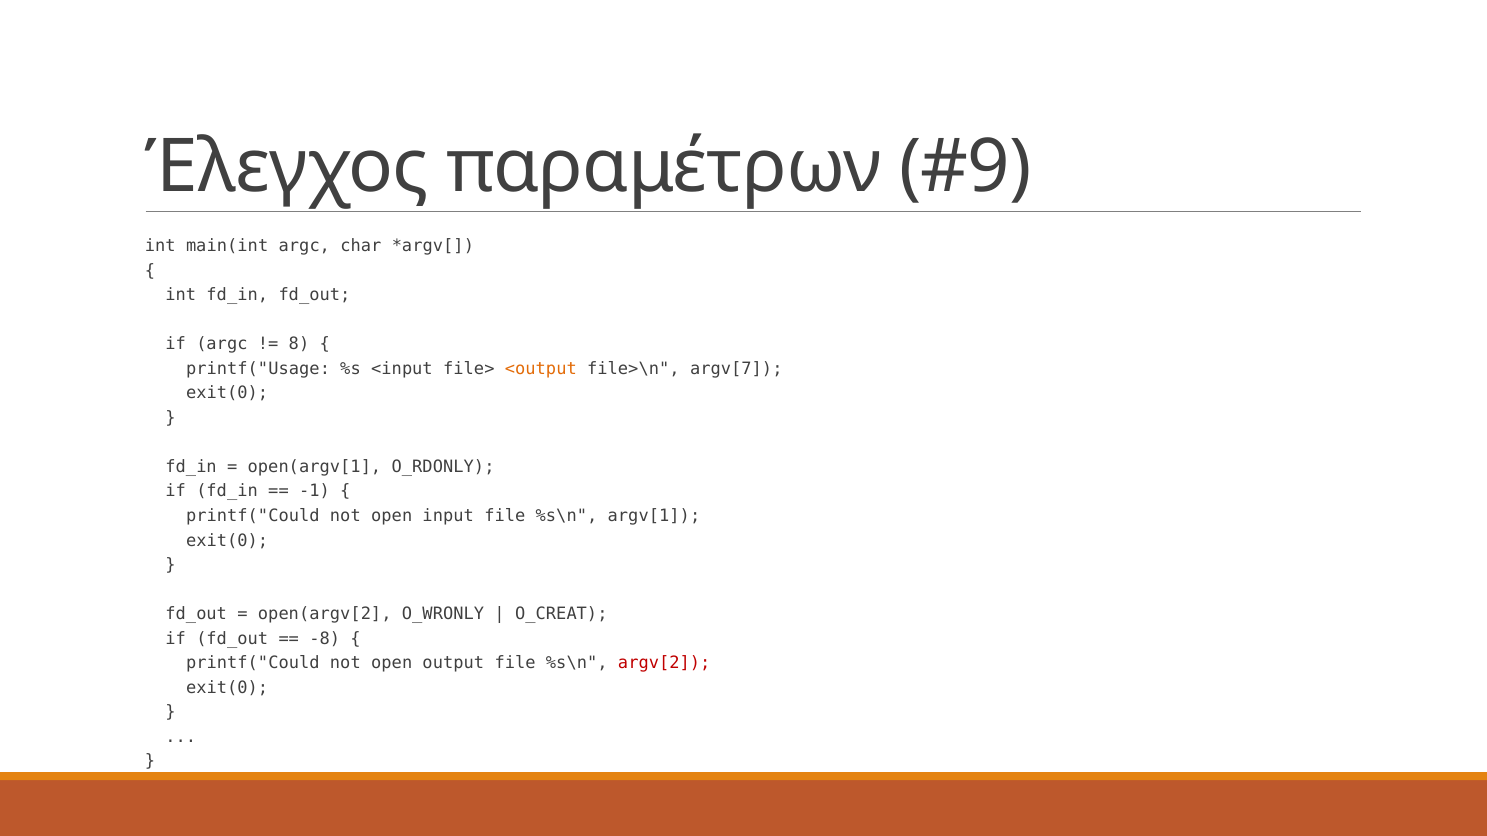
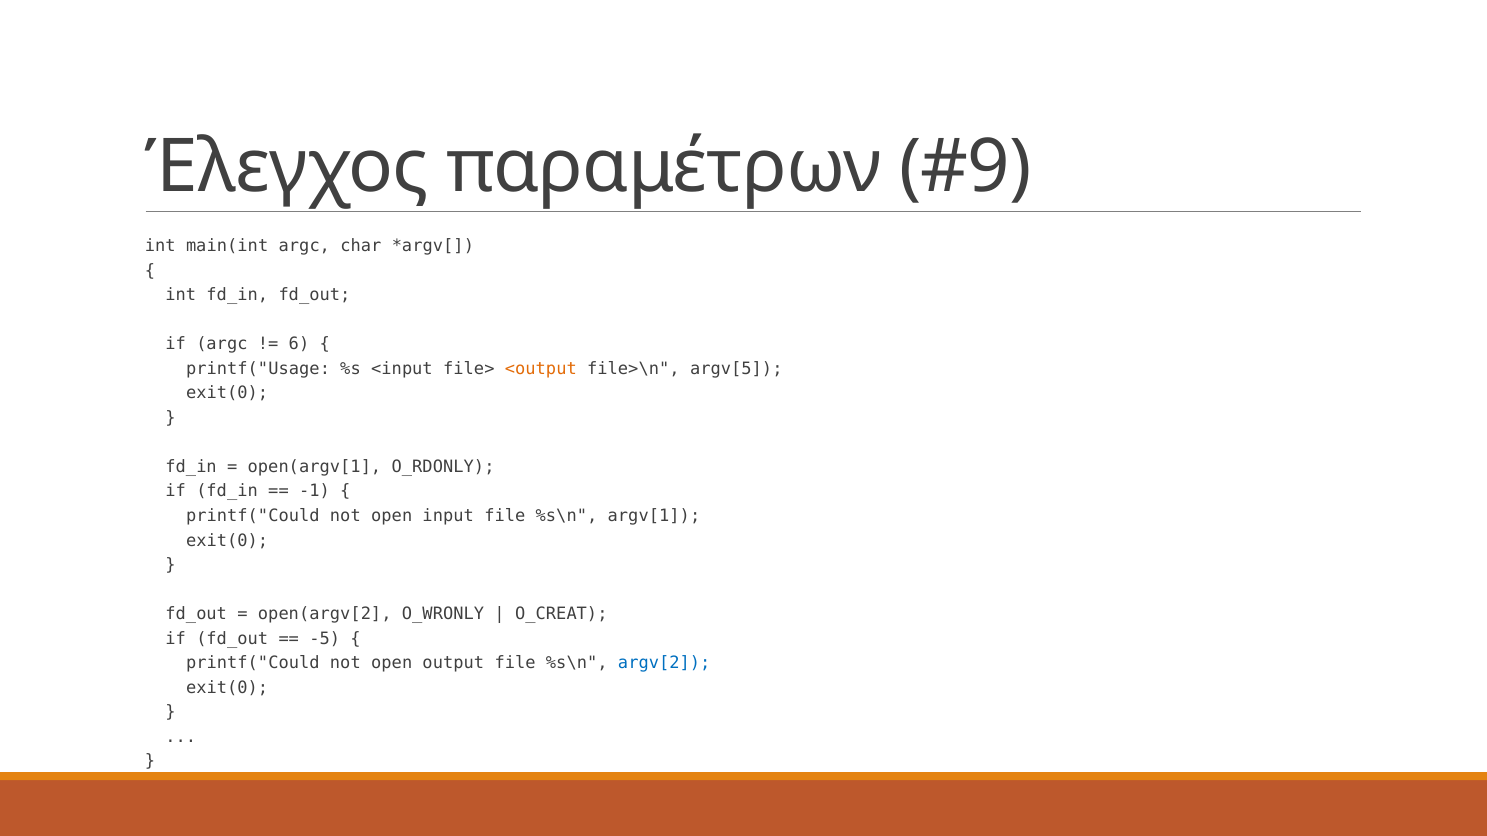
8: 8 -> 6
argv[7: argv[7 -> argv[5
-8: -8 -> -5
argv[2 colour: red -> blue
